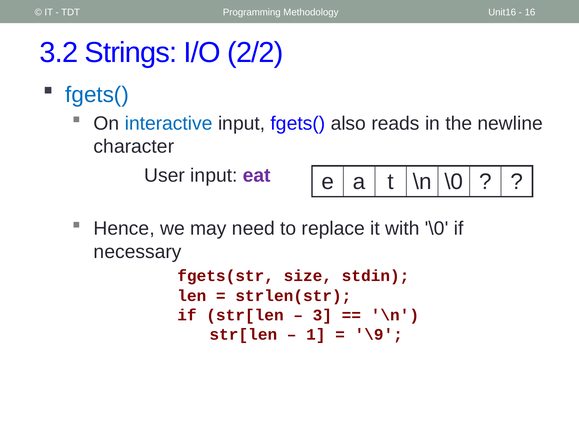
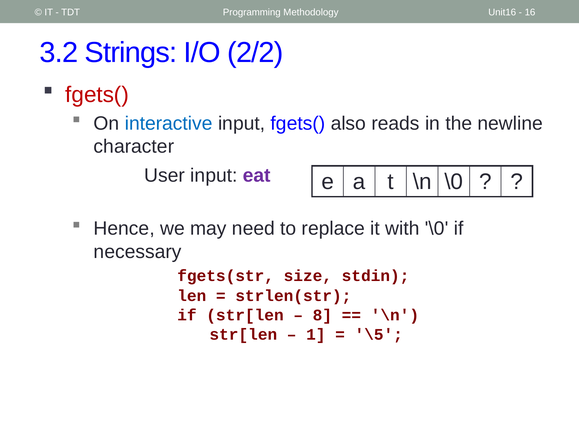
fgets( at (97, 95) colour: blue -> red
3: 3 -> 8
\9: \9 -> \5
